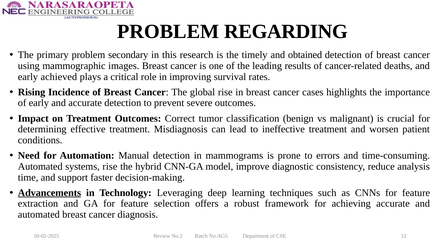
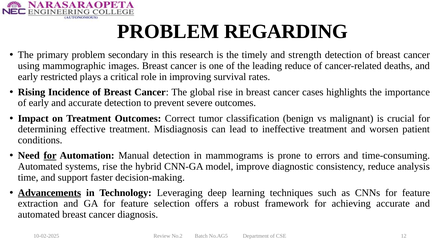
obtained: obtained -> strength
leading results: results -> reduce
achieved: achieved -> restricted
for at (50, 156) underline: none -> present
